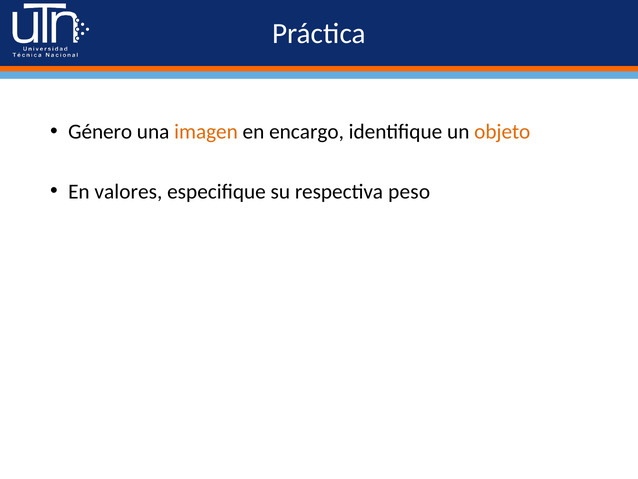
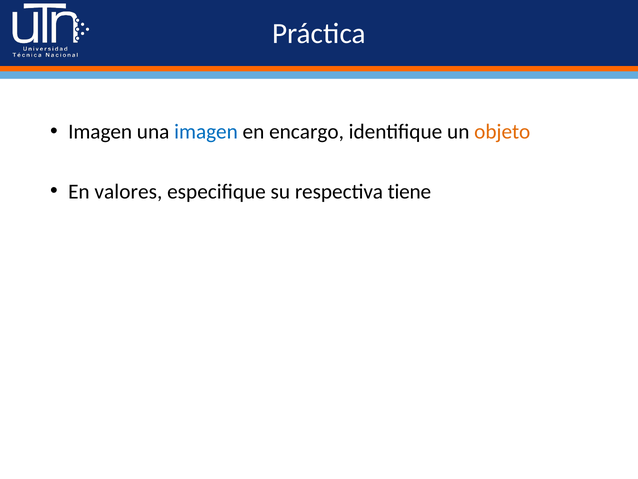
Género at (100, 132): Género -> Imagen
imagen at (206, 132) colour: orange -> blue
peso: peso -> tiene
